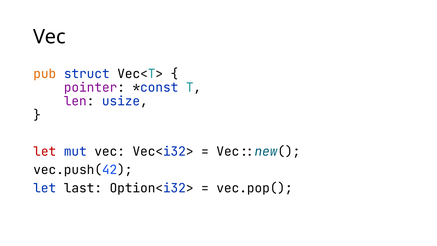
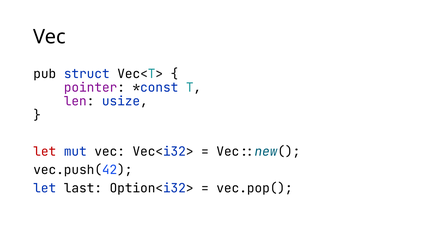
pub colour: orange -> black
